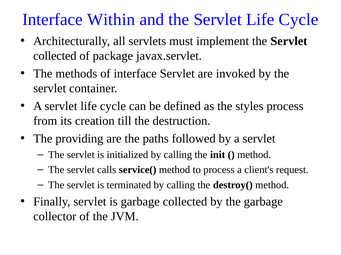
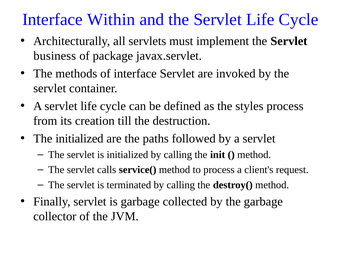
collected at (55, 56): collected -> business
The providing: providing -> initialized
